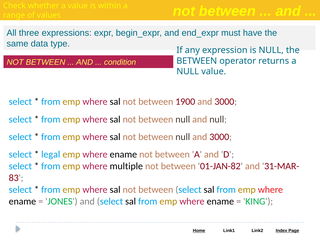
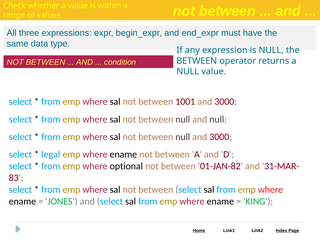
1900: 1900 -> 1001
multiple: multiple -> optional
